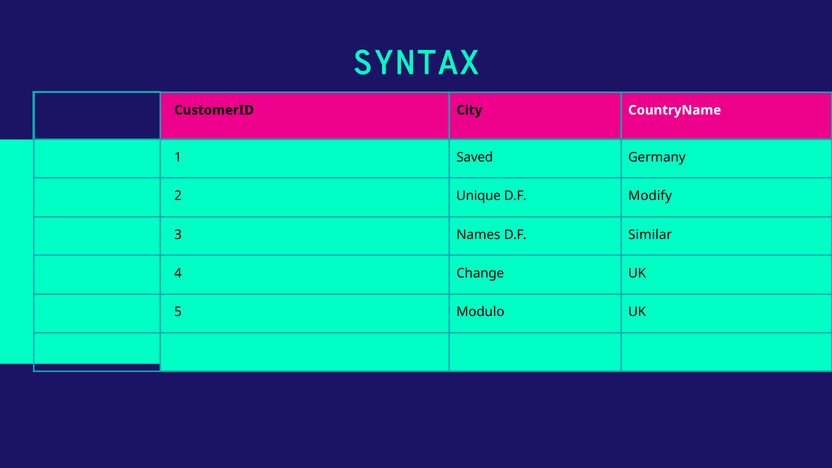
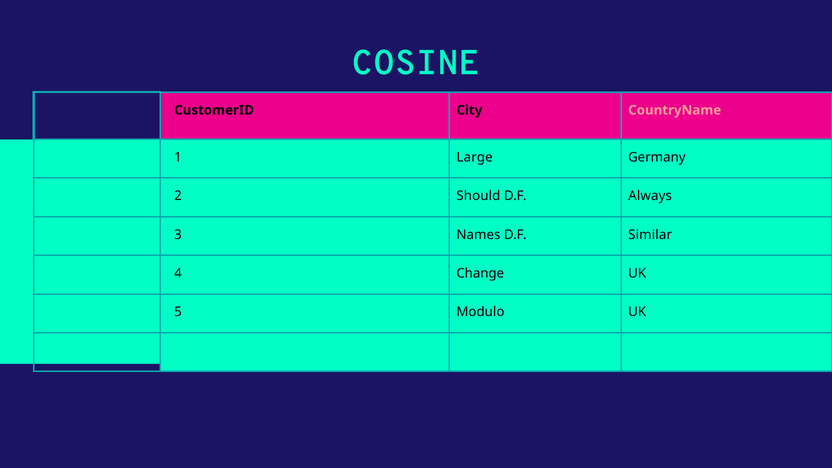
SYNTAX: SYNTAX -> COSINE
CountryName colour: white -> pink
Saved: Saved -> Large
Unique: Unique -> Should
Modify: Modify -> Always
